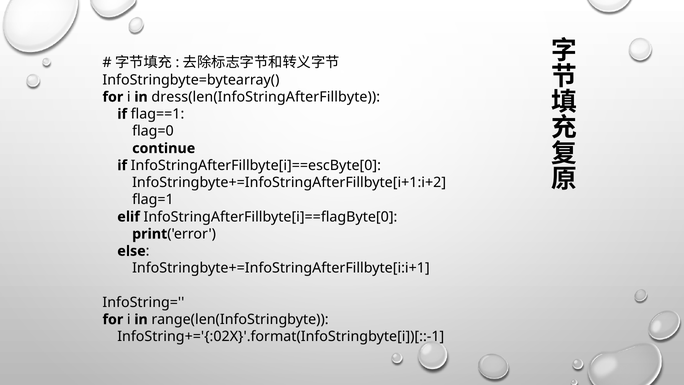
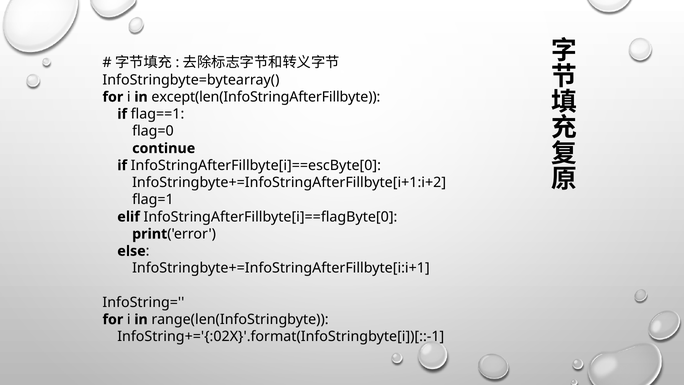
dress(len(InfoStringAfterFillbyte: dress(len(InfoStringAfterFillbyte -> except(len(InfoStringAfterFillbyte
